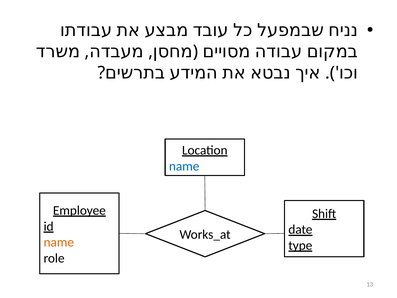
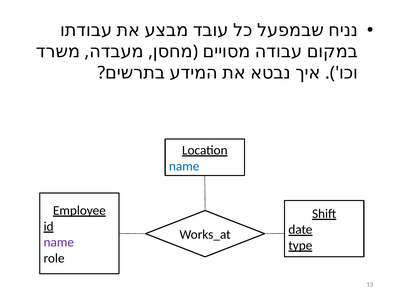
name at (59, 242) colour: orange -> purple
